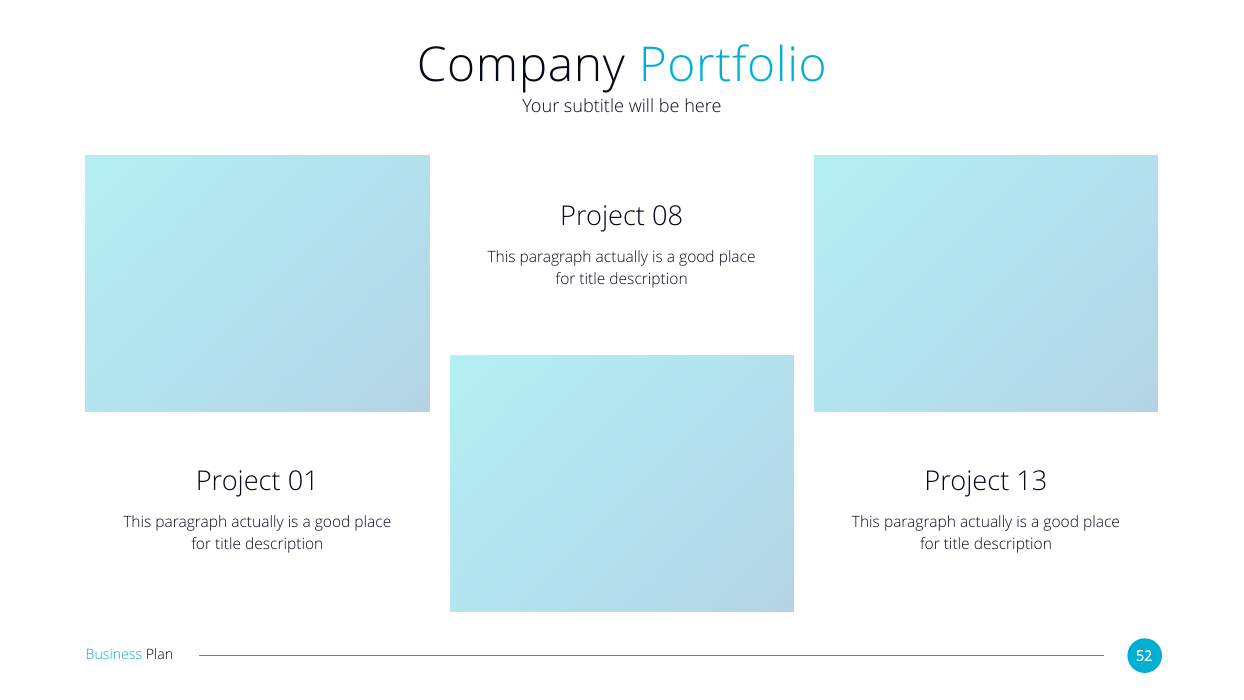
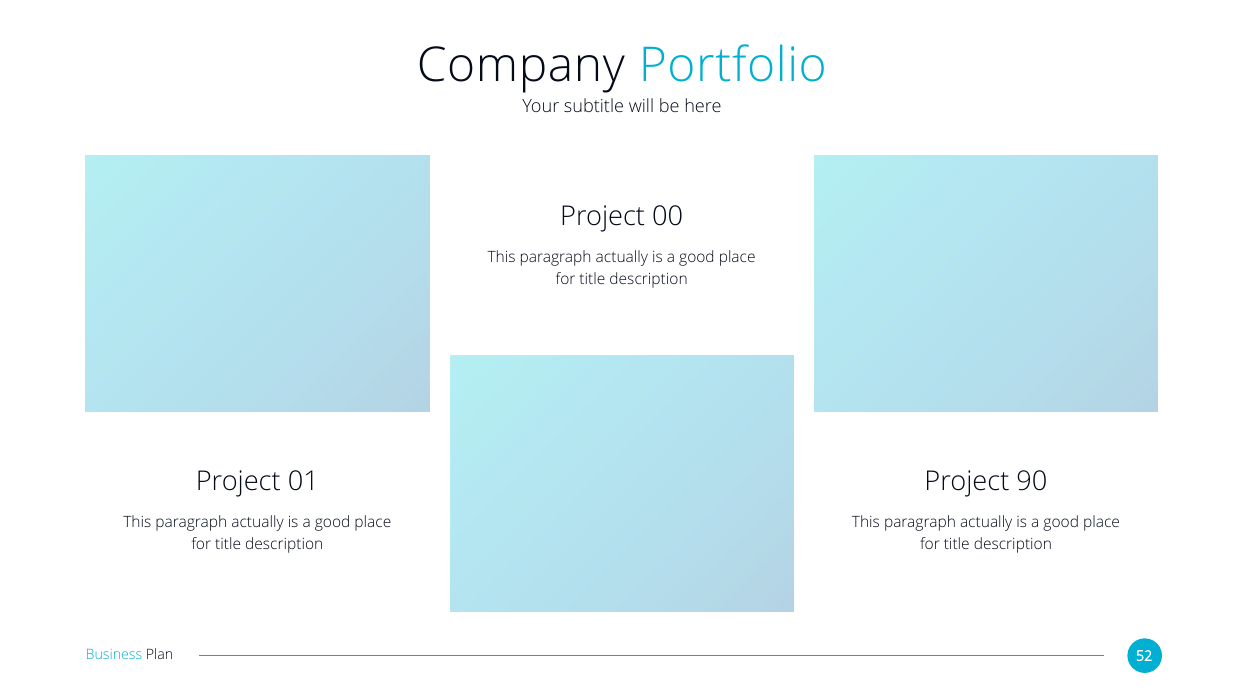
08: 08 -> 00
13: 13 -> 90
